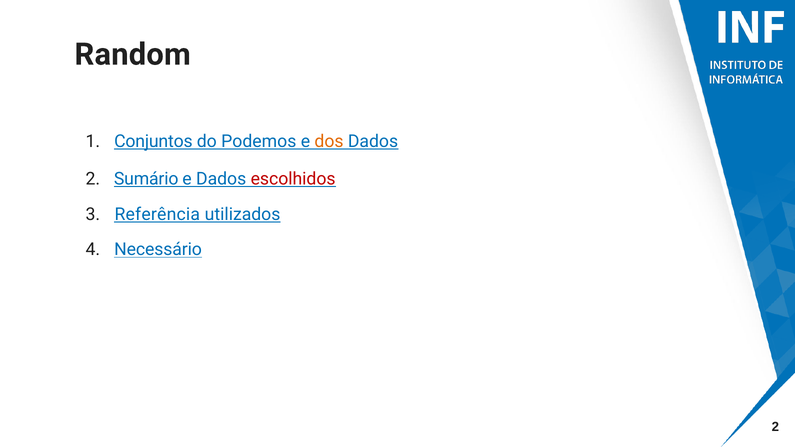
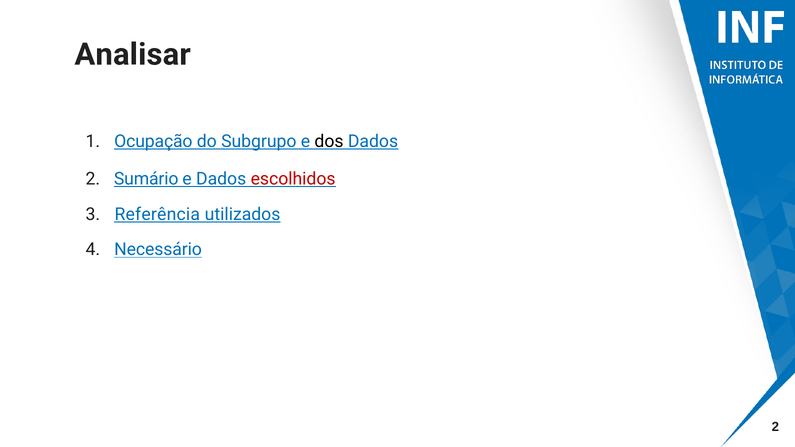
Random: Random -> Analisar
Conjuntos: Conjuntos -> Ocupação
Podemos: Podemos -> Subgrupo
dos colour: orange -> black
